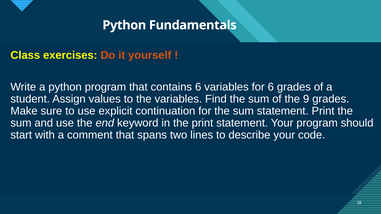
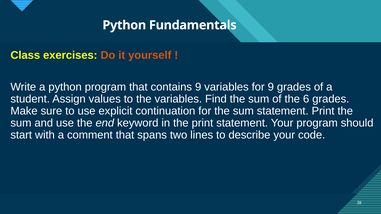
contains 6: 6 -> 9
for 6: 6 -> 9
9: 9 -> 6
